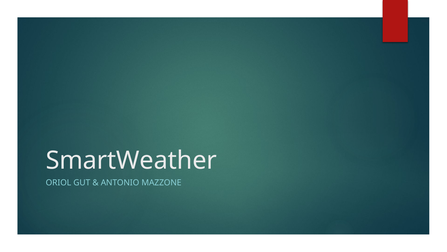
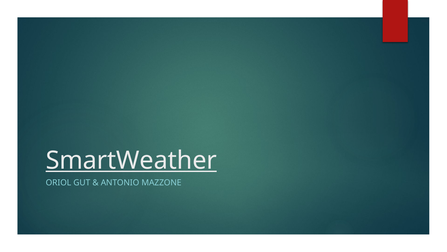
SmartWeather underline: none -> present
